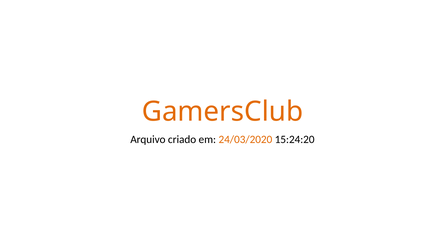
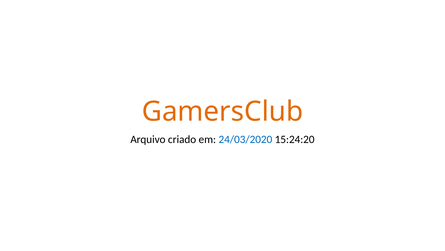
24/03/2020 colour: orange -> blue
